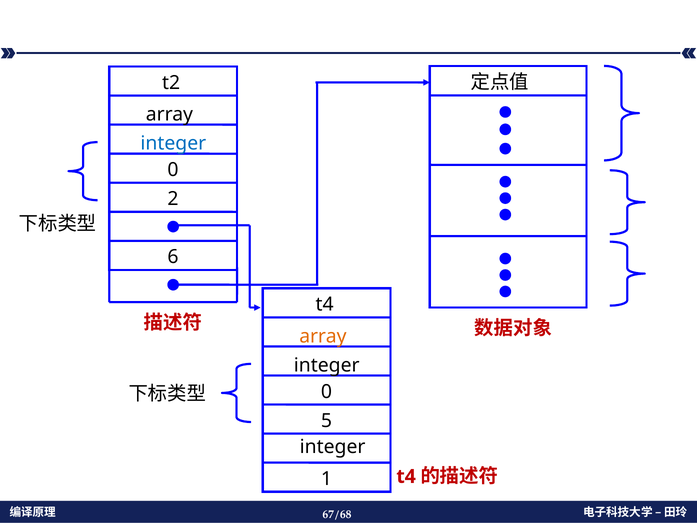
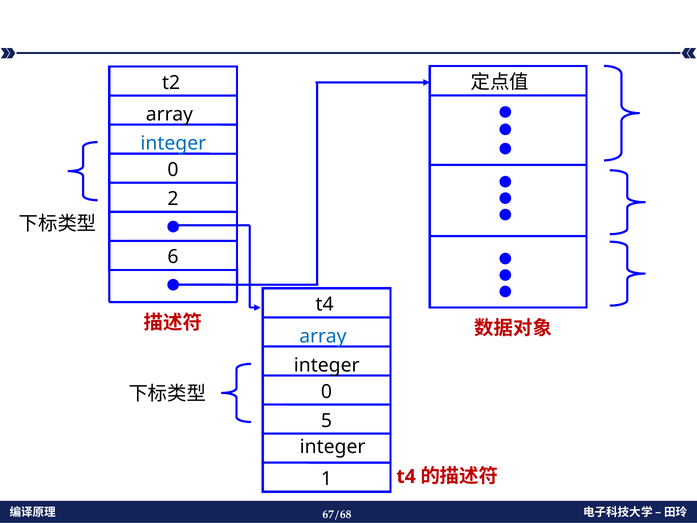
array at (323, 336) colour: orange -> blue
